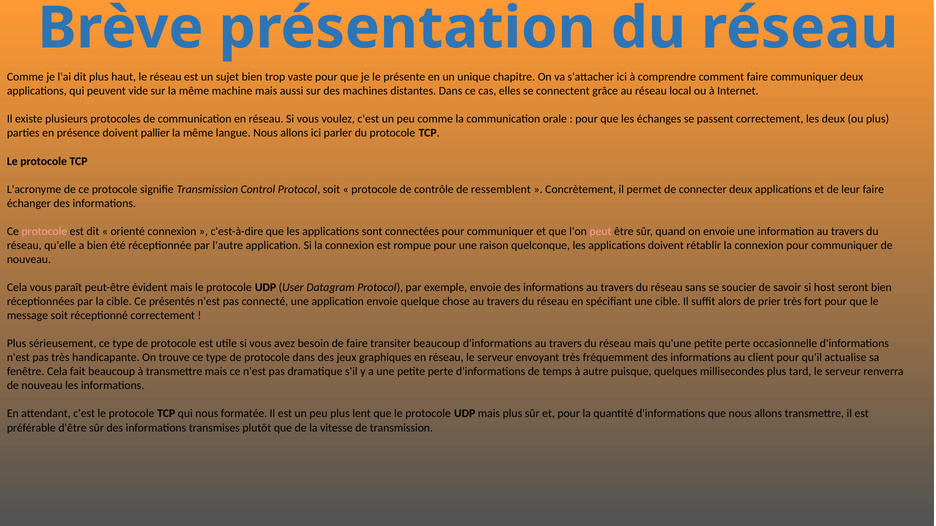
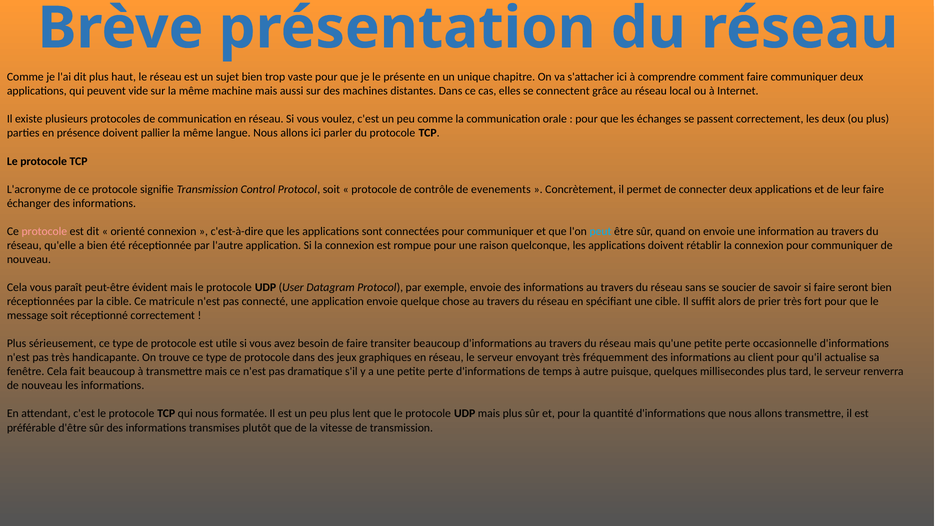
ressemblent: ressemblent -> evenements
peut colour: pink -> light blue
si host: host -> faire
présentés: présentés -> matricule
